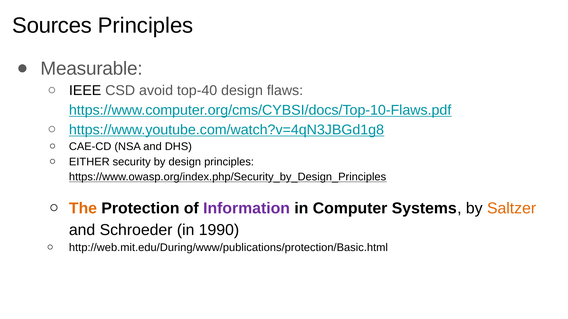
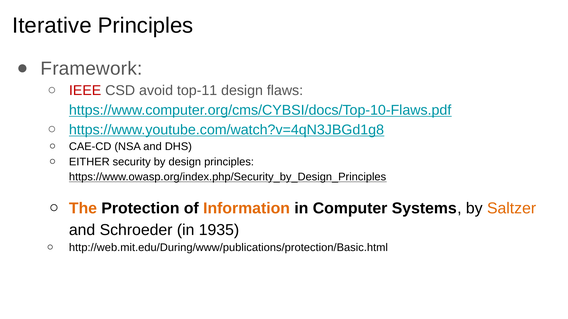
Sources: Sources -> Iterative
Measurable: Measurable -> Framework
IEEE colour: black -> red
top-40: top-40 -> top-11
Information colour: purple -> orange
1990: 1990 -> 1935
